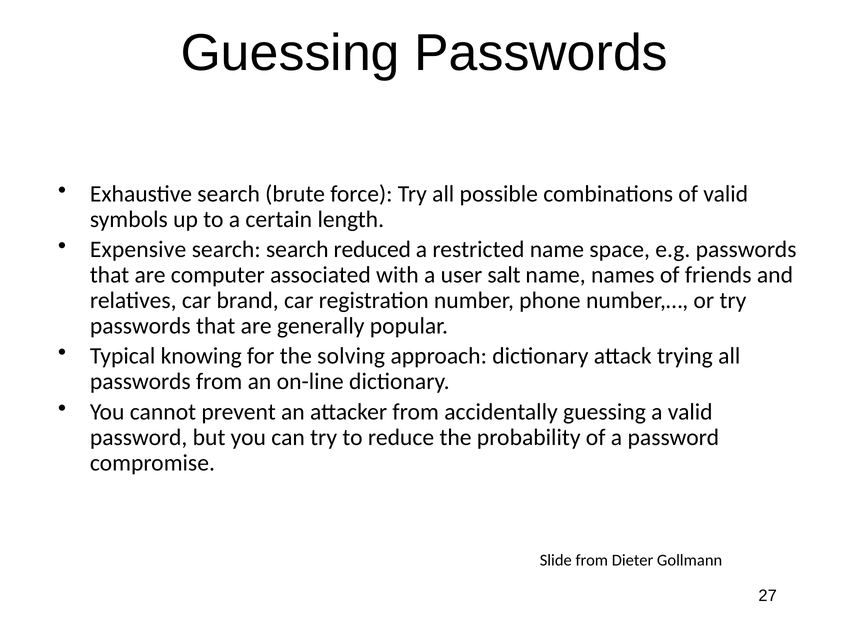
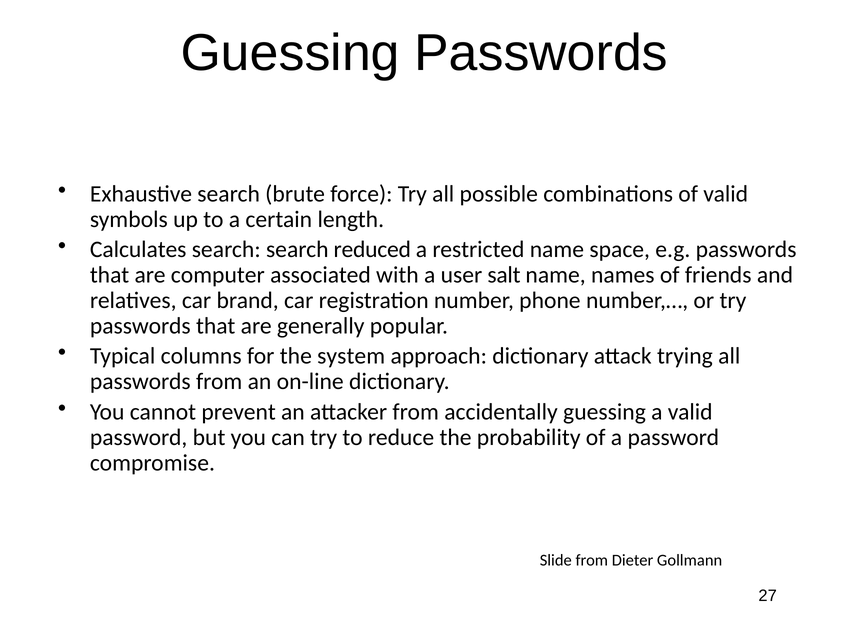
Expensive: Expensive -> Calculates
knowing: knowing -> columns
solving: solving -> system
